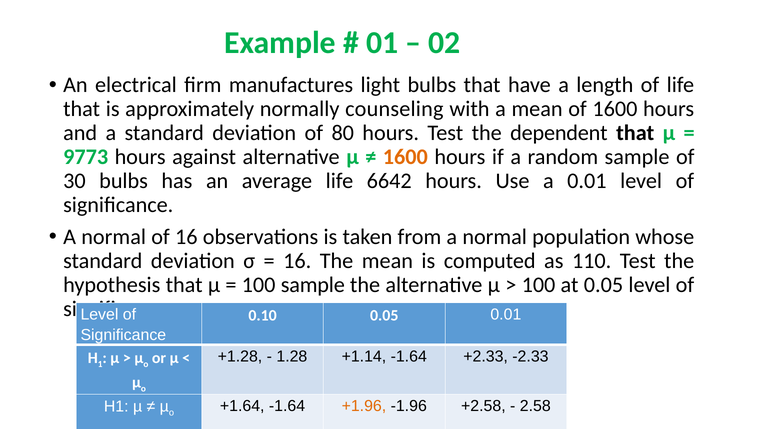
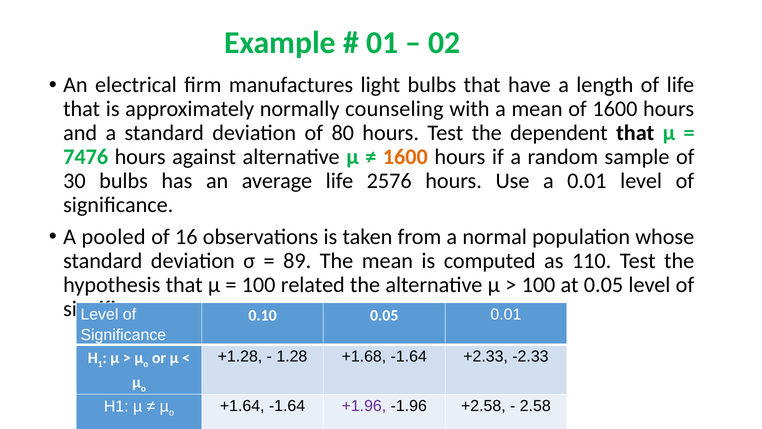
9773: 9773 -> 7476
6642: 6642 -> 2576
normal at (114, 237): normal -> pooled
16 at (297, 261): 16 -> 89
100 sample: sample -> related
+1.14: +1.14 -> +1.68
+1.96 colour: orange -> purple
